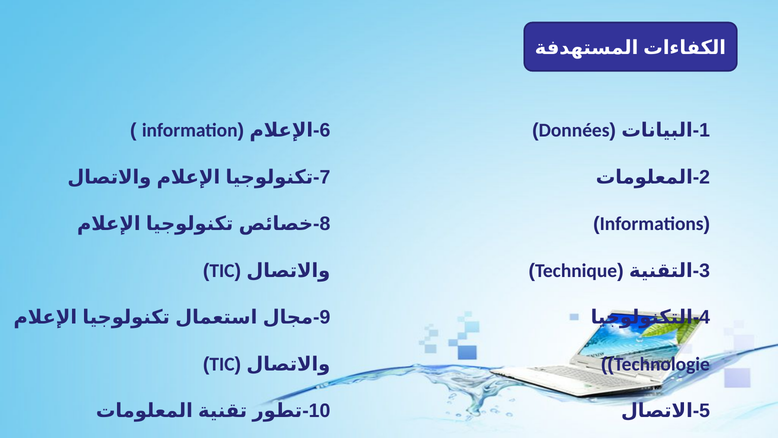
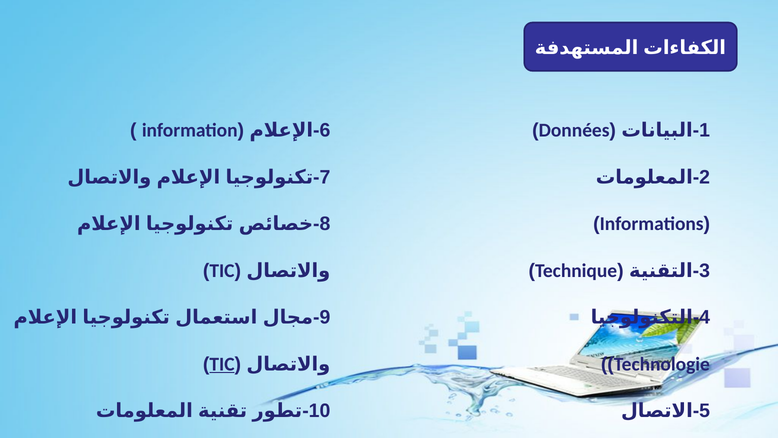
TIC at (222, 364) underline: none -> present
